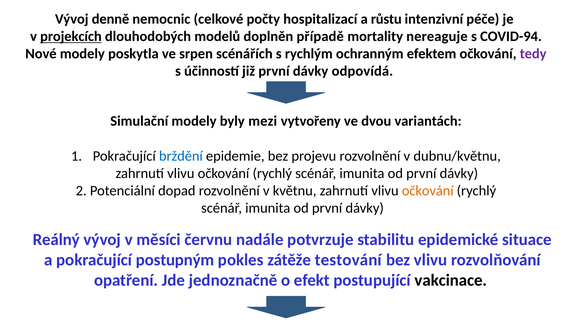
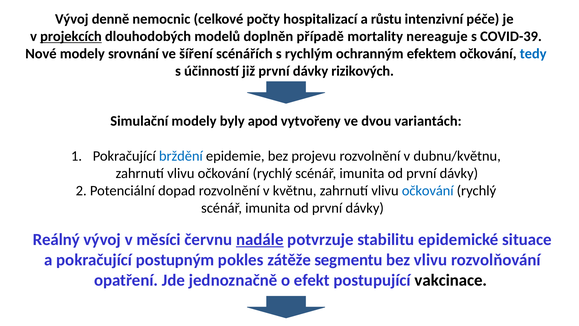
COVID-94: COVID-94 -> COVID-39
poskytla: poskytla -> srovnání
srpen: srpen -> šíření
tedy colour: purple -> blue
odpovídá: odpovídá -> rizikových
mezi: mezi -> apod
očkování at (428, 191) colour: orange -> blue
nadále underline: none -> present
testování: testování -> segmentu
